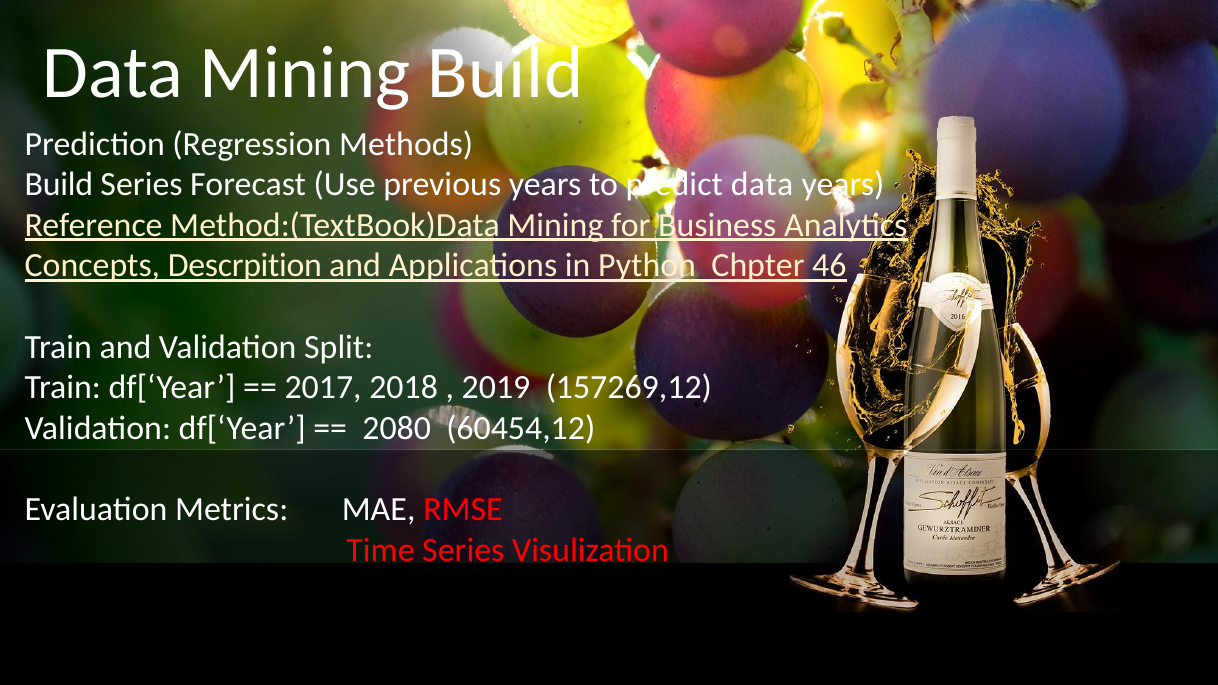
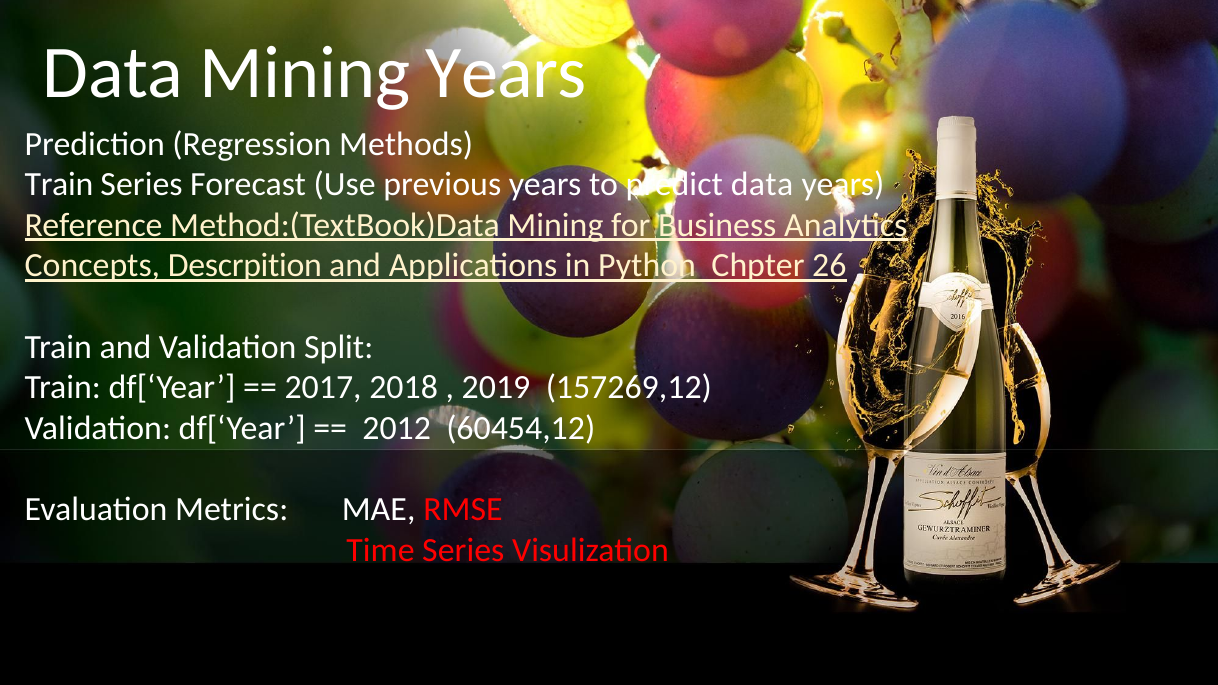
Mining Build: Build -> Years
Build at (59, 185): Build -> Train
46: 46 -> 26
2080: 2080 -> 2012
